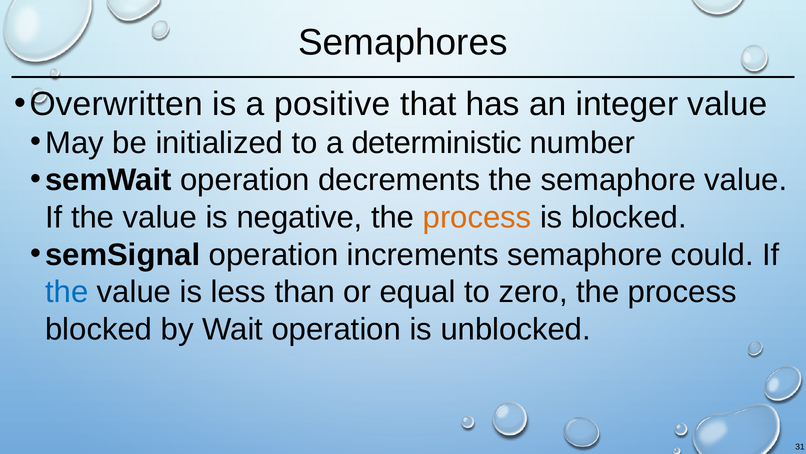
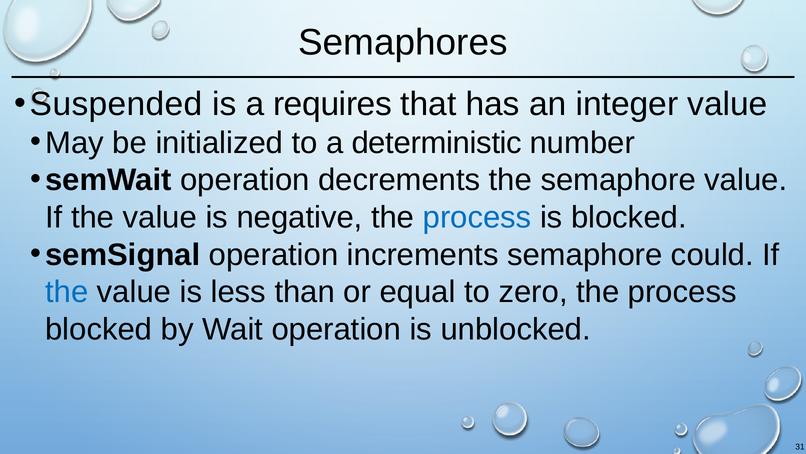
Overwritten: Overwritten -> Suspended
positive: positive -> requires
process at (477, 217) colour: orange -> blue
